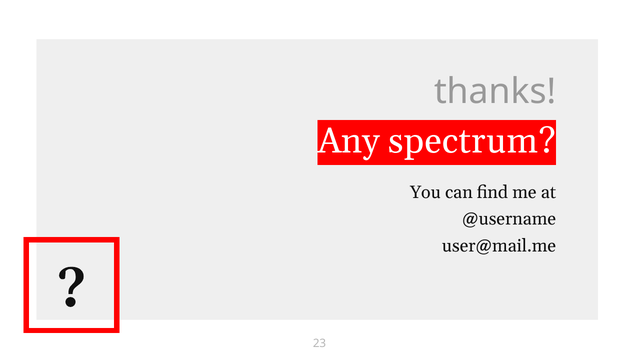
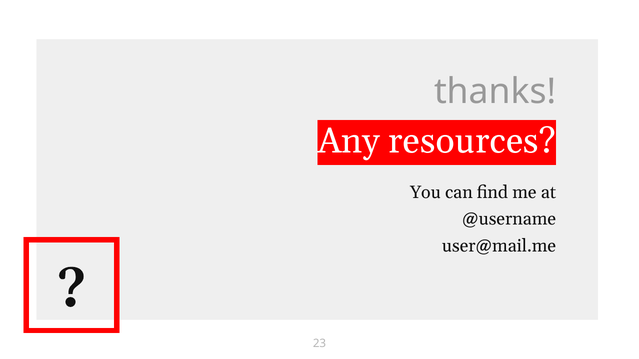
spectrum: spectrum -> resources
